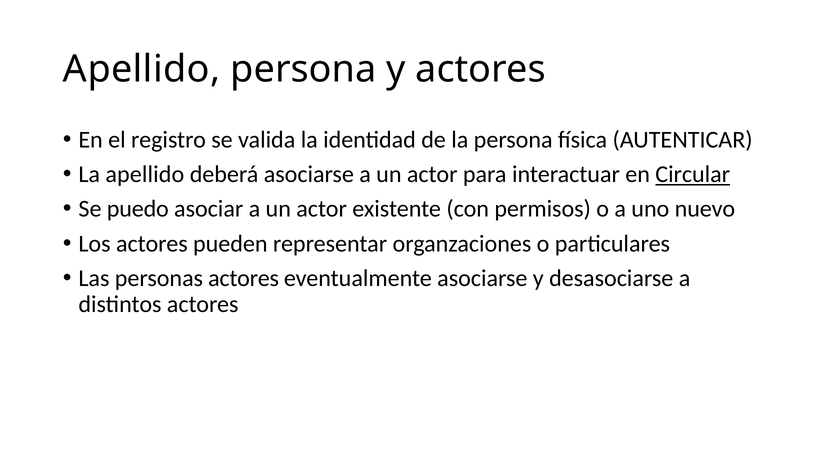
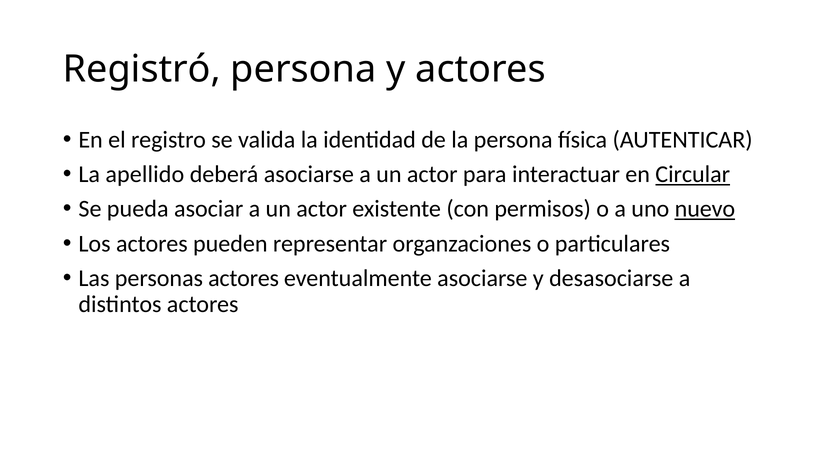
Apellido at (142, 69): Apellido -> Registró
puedo: puedo -> pueda
nuevo underline: none -> present
